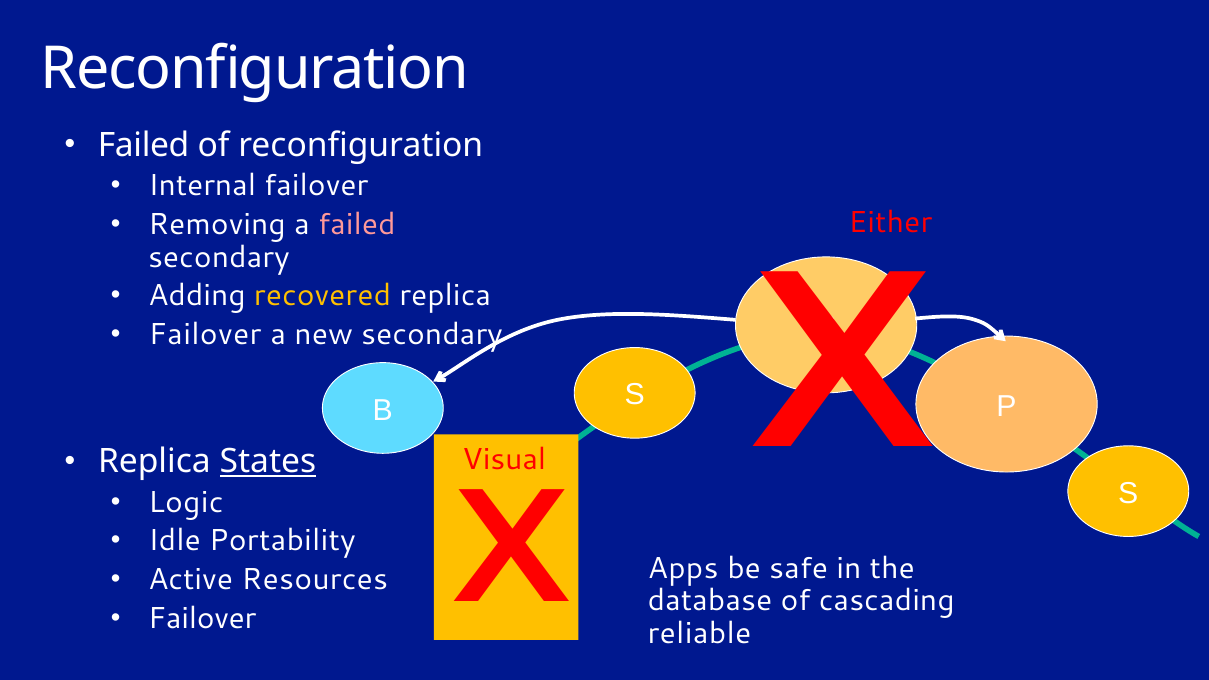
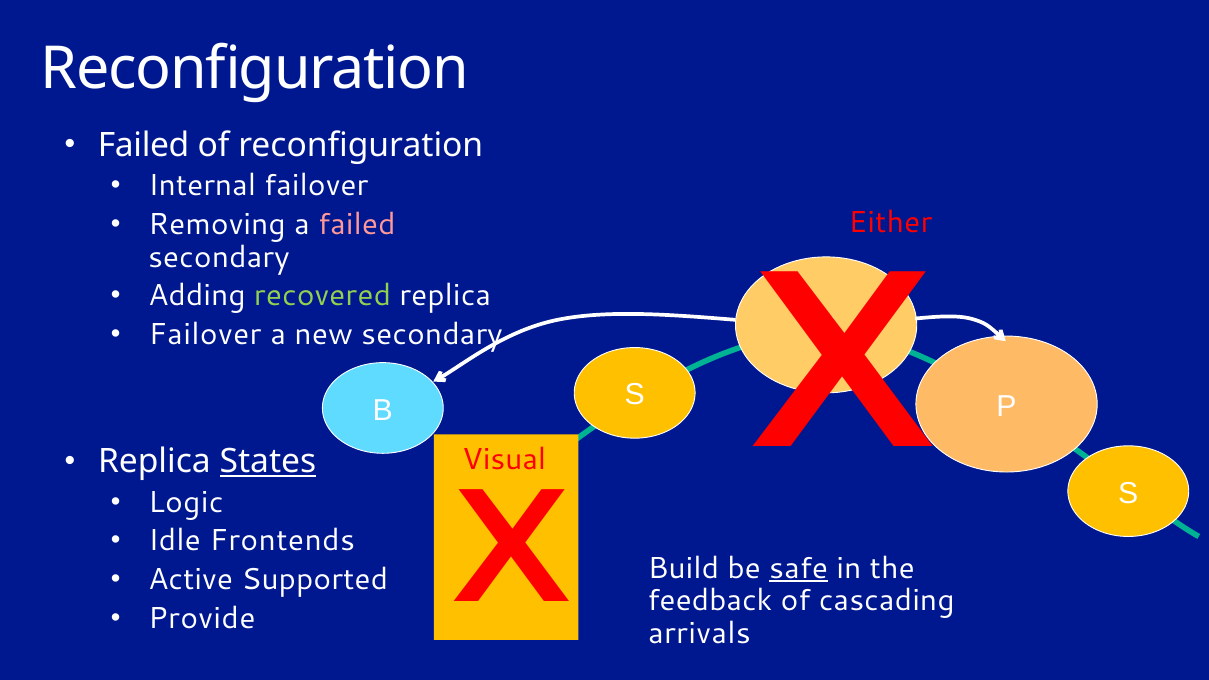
recovered colour: yellow -> light green
Portability: Portability -> Frontends
Apps: Apps -> Build
safe underline: none -> present
Resources: Resources -> Supported
database: database -> feedback
Failover at (202, 618): Failover -> Provide
reliable: reliable -> arrivals
